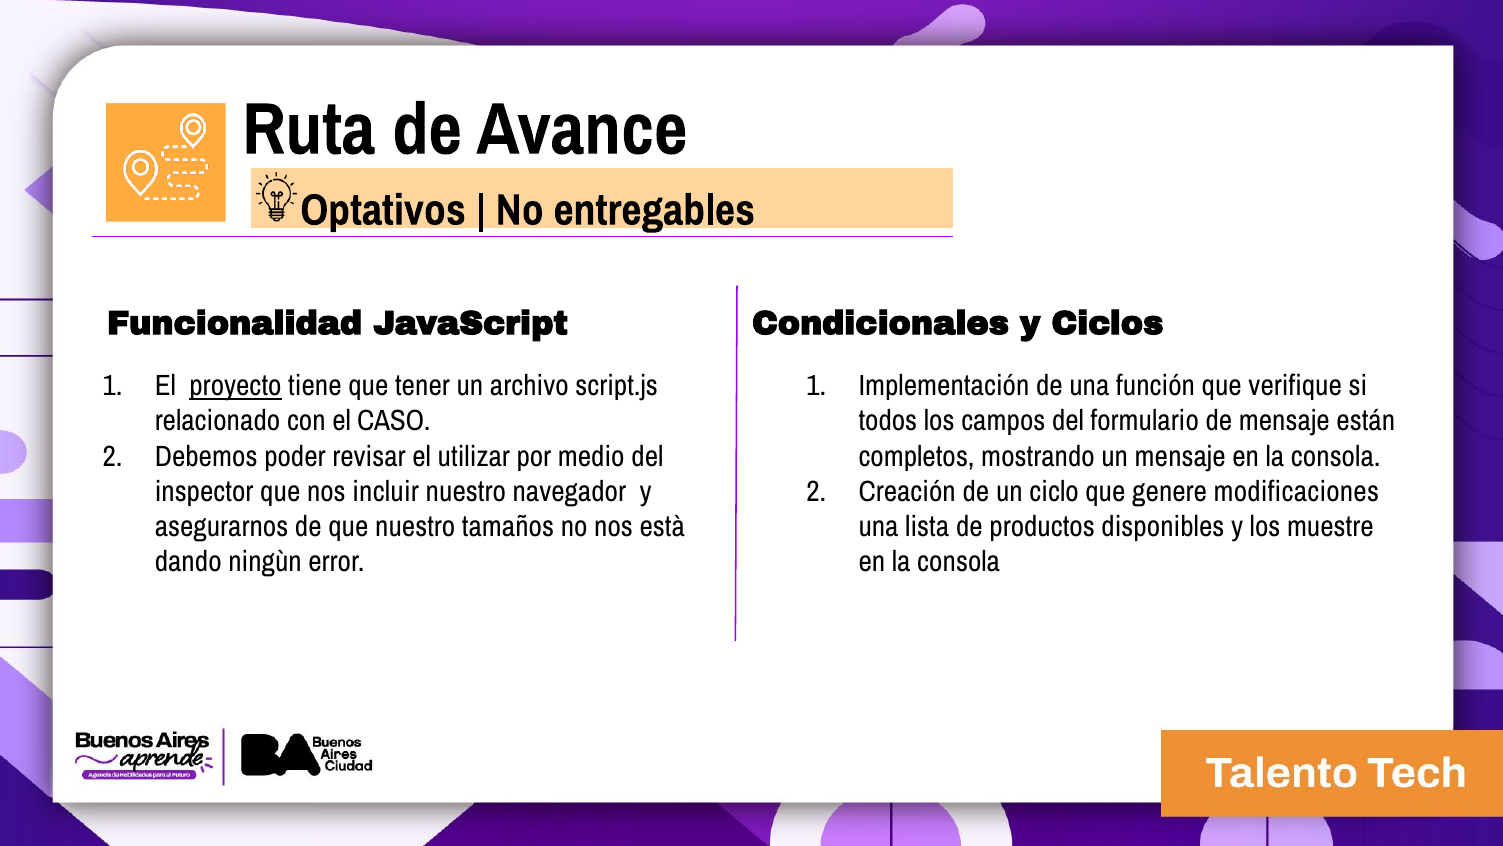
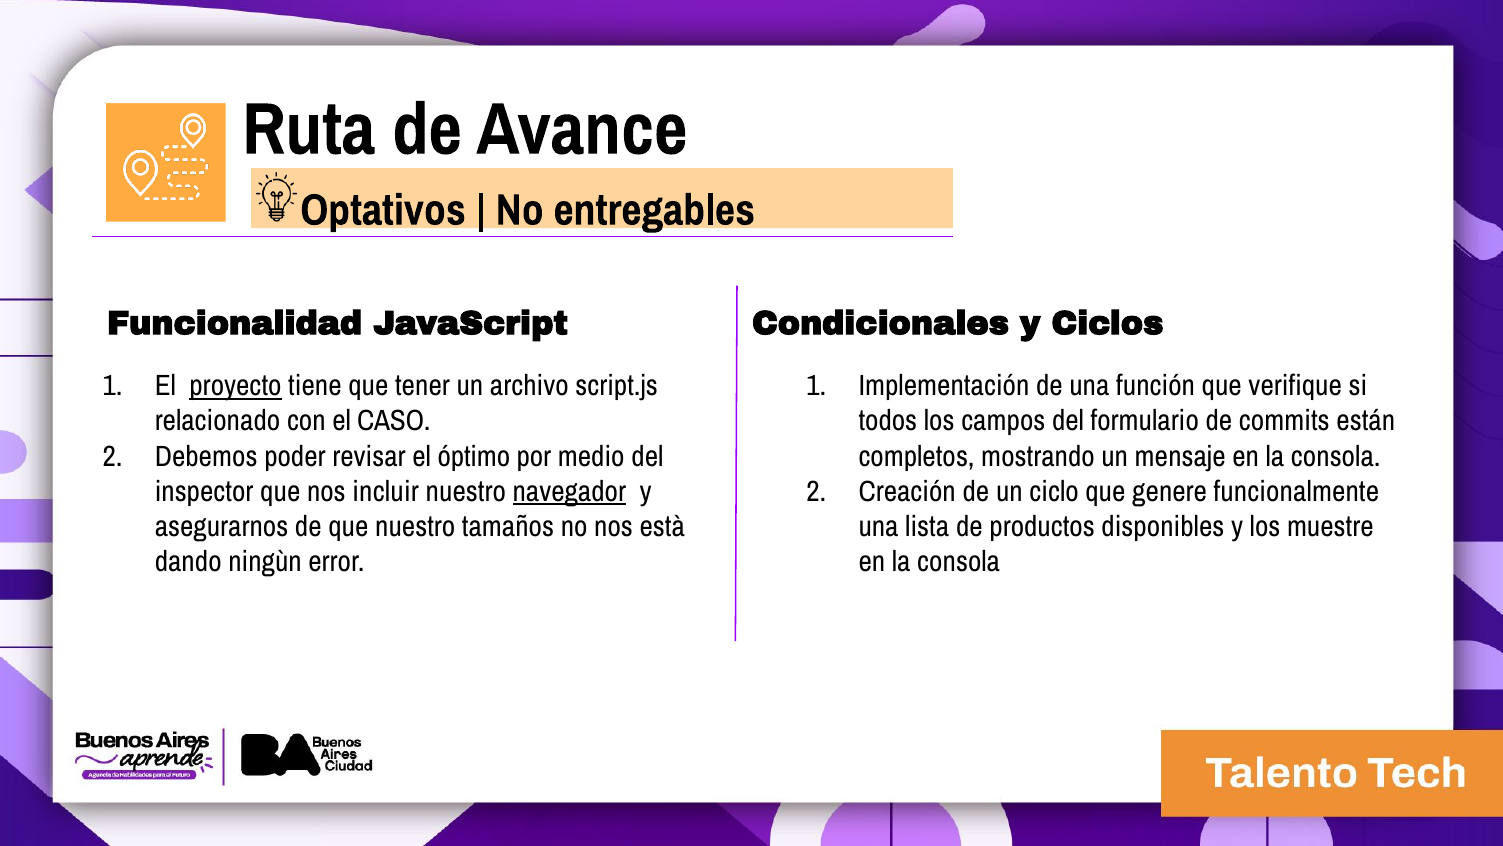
de mensaje: mensaje -> commits
utilizar: utilizar -> óptimo
navegador underline: none -> present
modificaciones: modificaciones -> funcionalmente
